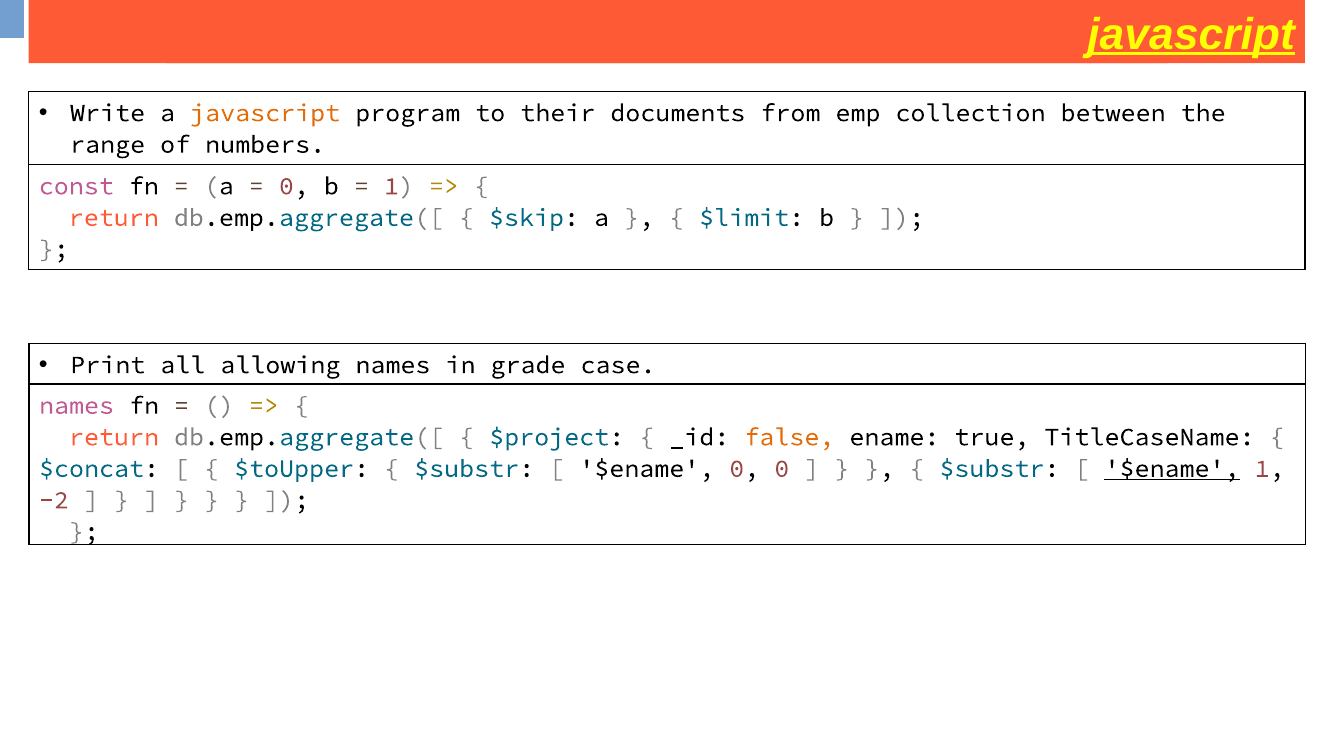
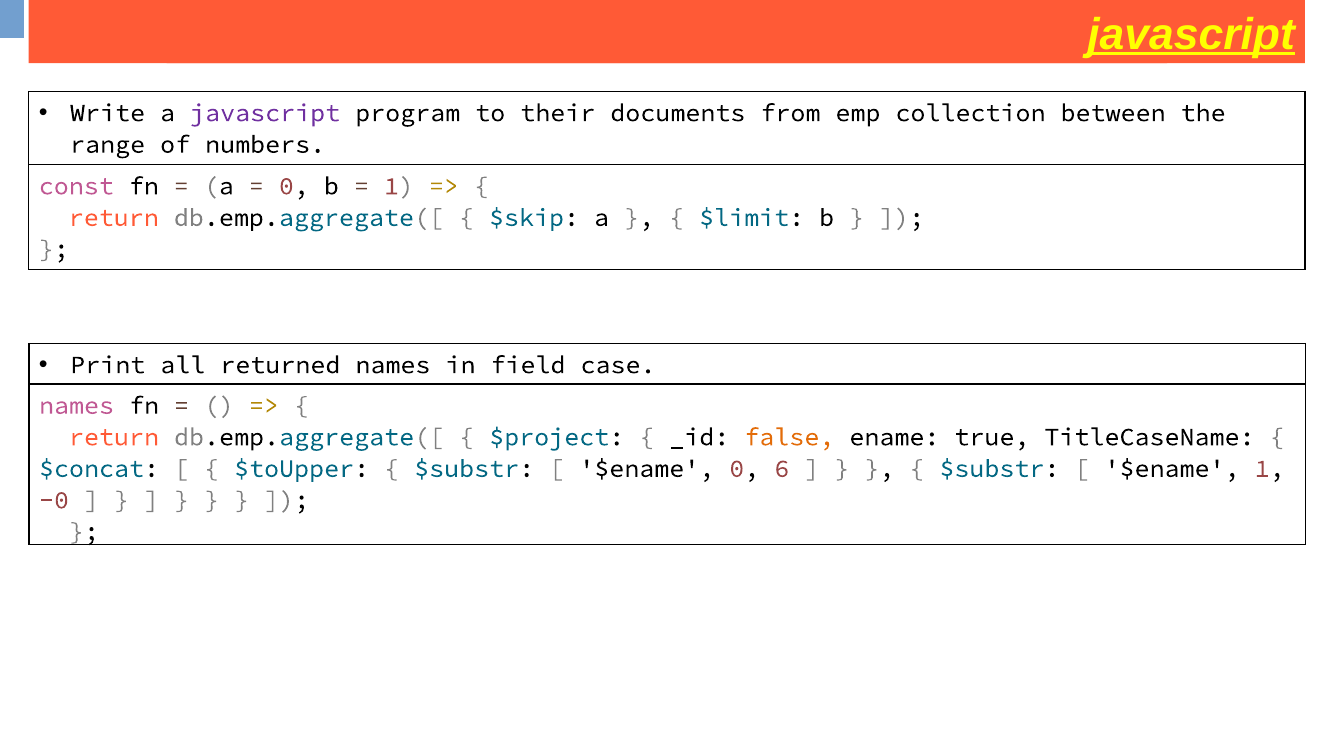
javascript at (265, 113) colour: orange -> purple
allowing: allowing -> returned
grade: grade -> field
0 0: 0 -> 6
$ename at (1172, 469) underline: present -> none
-2: -2 -> -0
